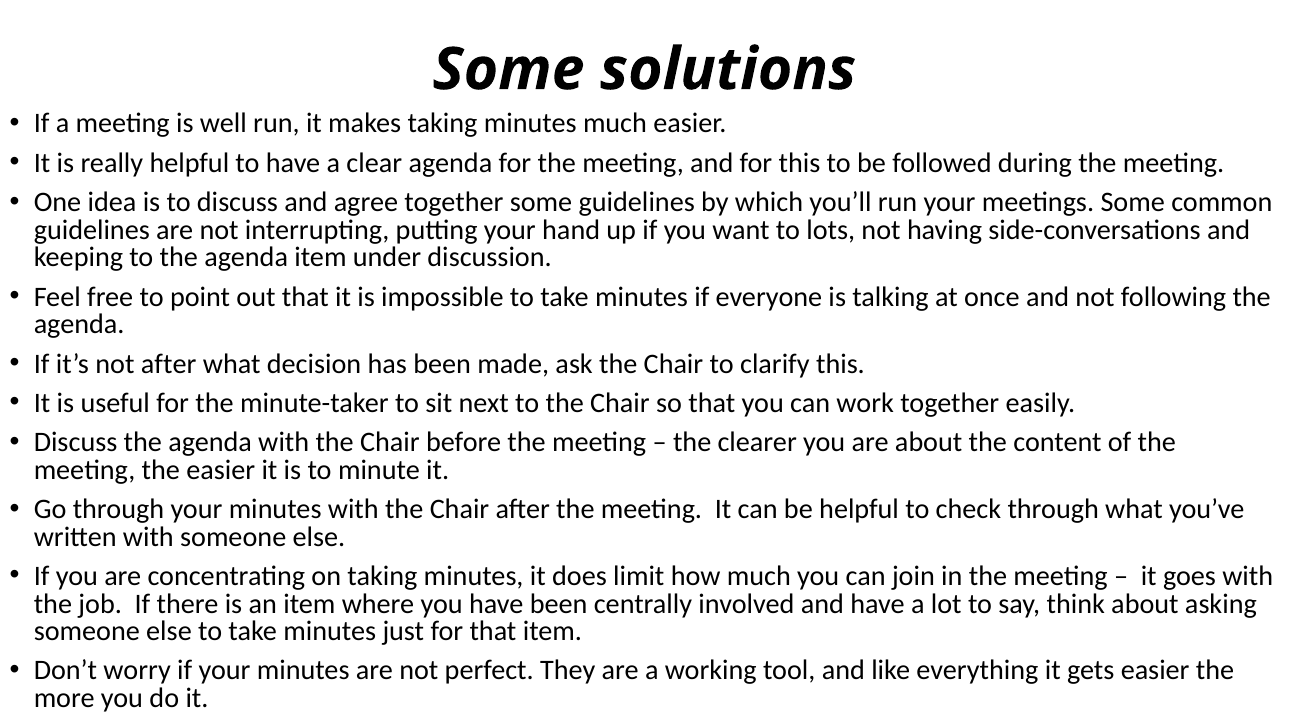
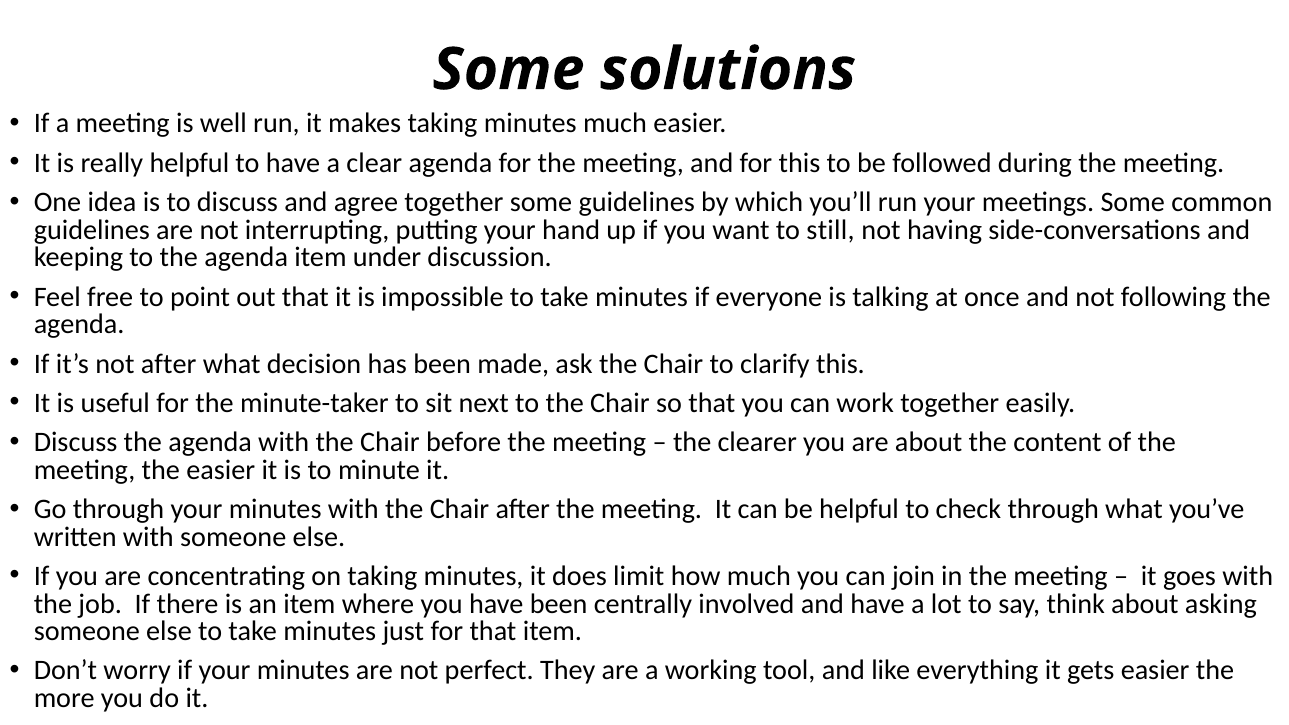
lots: lots -> still
